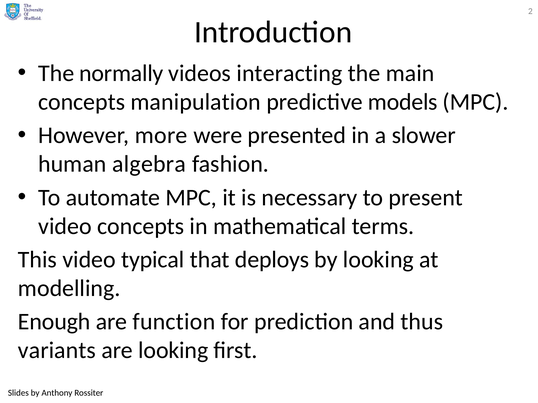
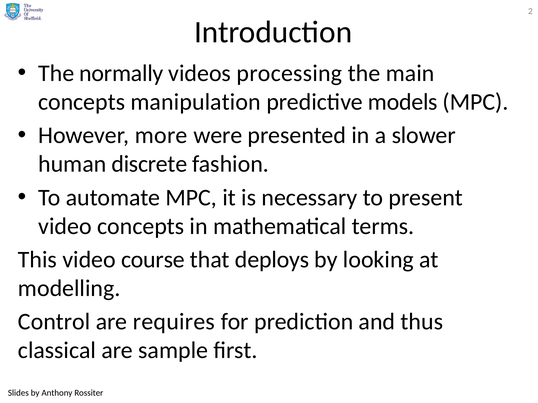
interacting: interacting -> processing
algebra: algebra -> discrete
typical: typical -> course
Enough: Enough -> Control
function: function -> requires
variants: variants -> classical
are looking: looking -> sample
